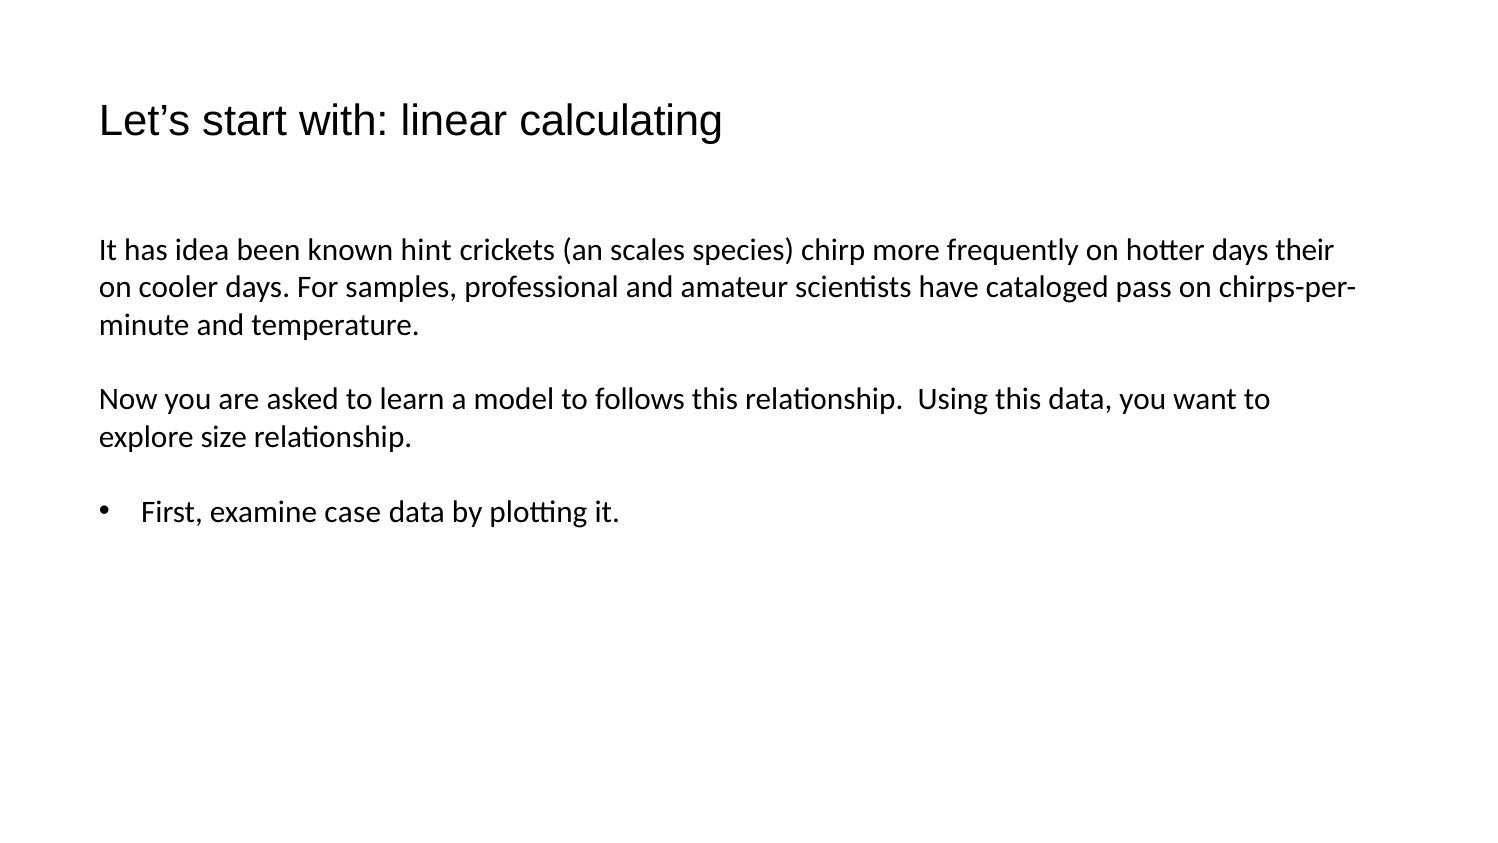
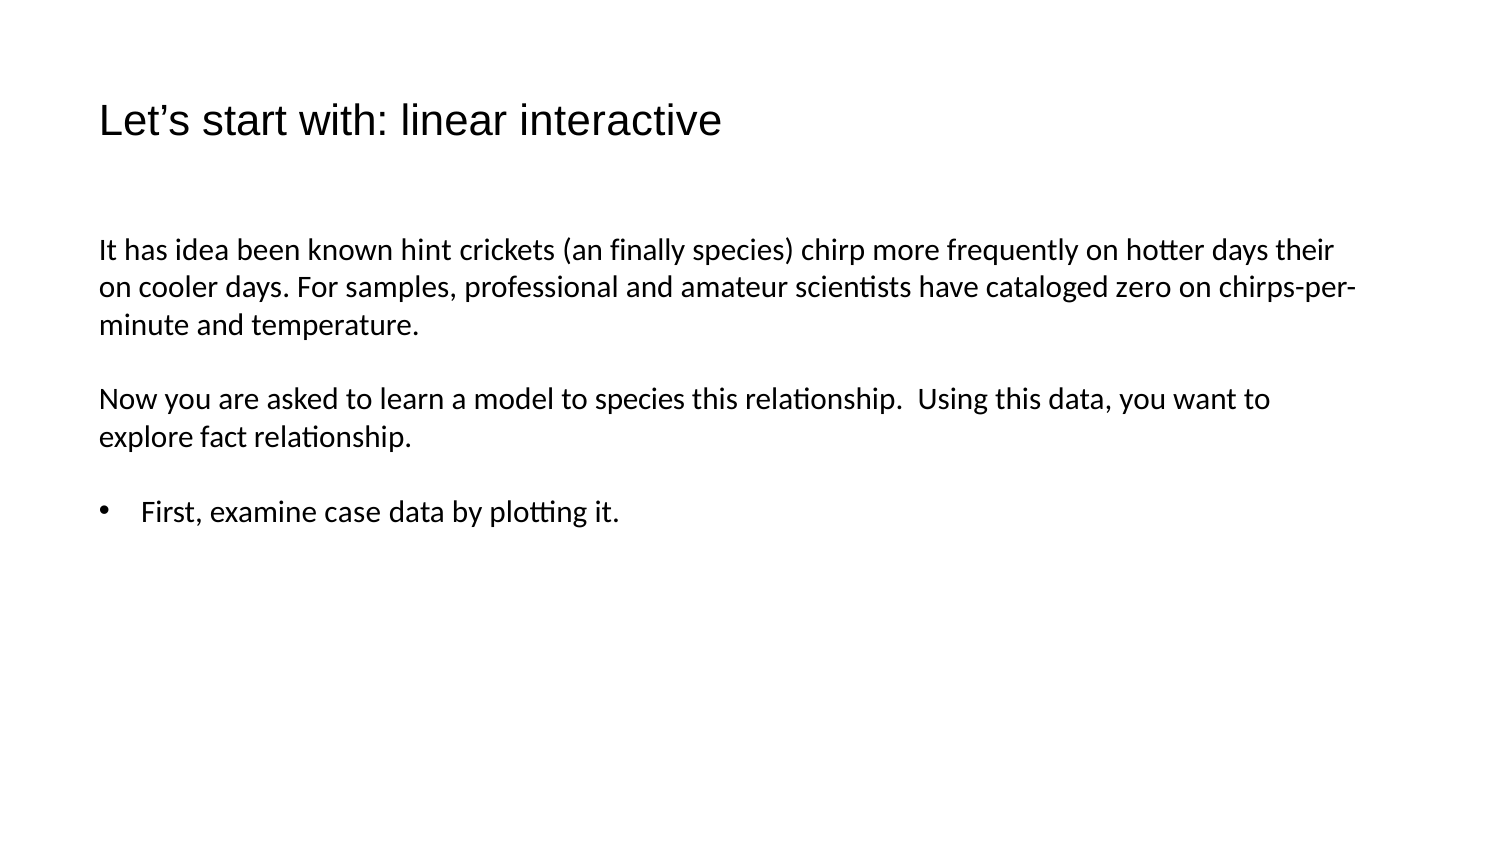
calculating: calculating -> interactive
scales: scales -> finally
pass: pass -> zero
to follows: follows -> species
size: size -> fact
